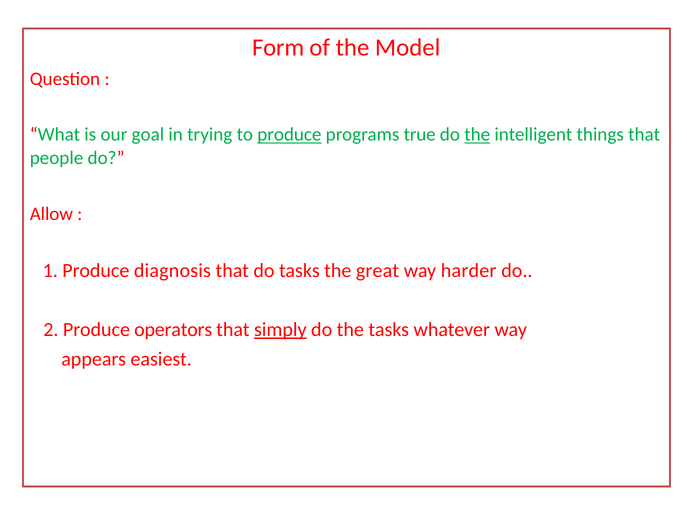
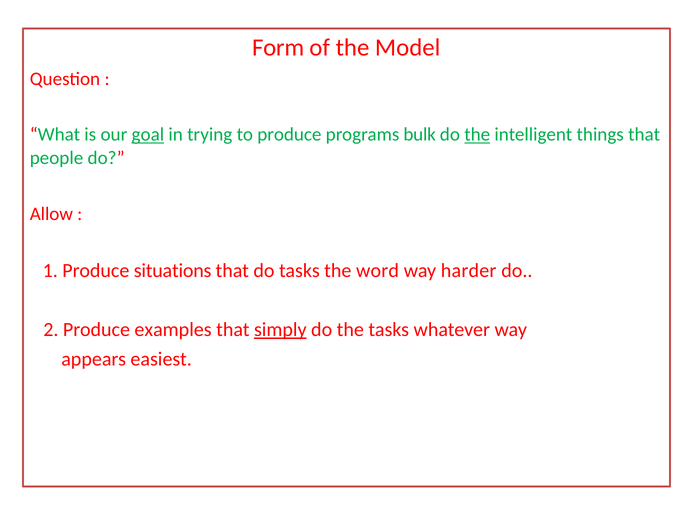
goal underline: none -> present
produce at (289, 135) underline: present -> none
true: true -> bulk
diagnosis: diagnosis -> situations
great: great -> word
operators: operators -> examples
